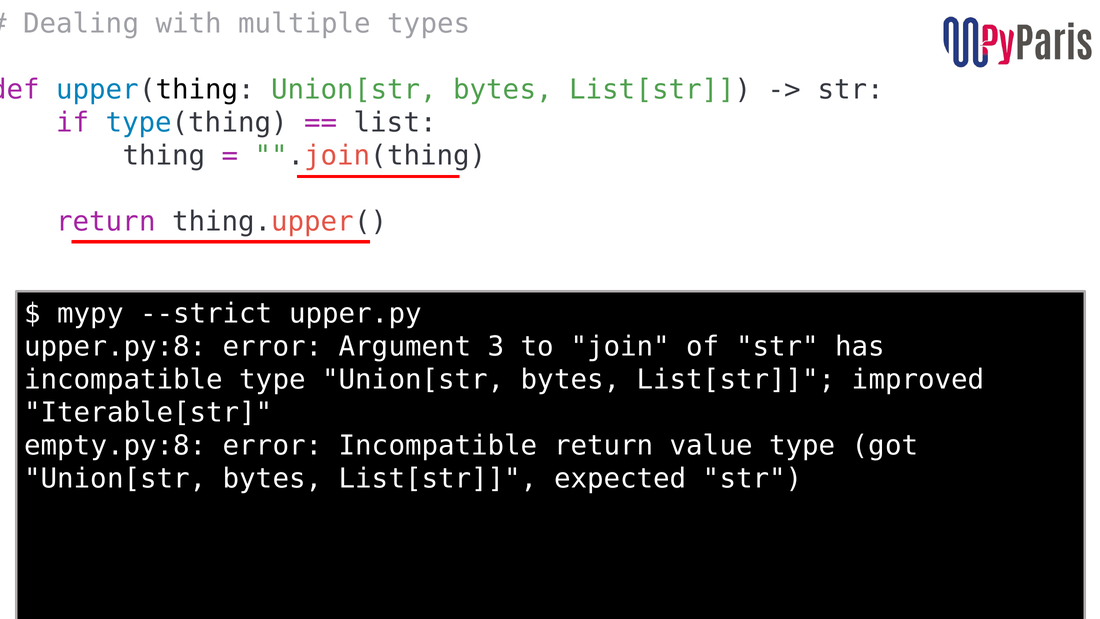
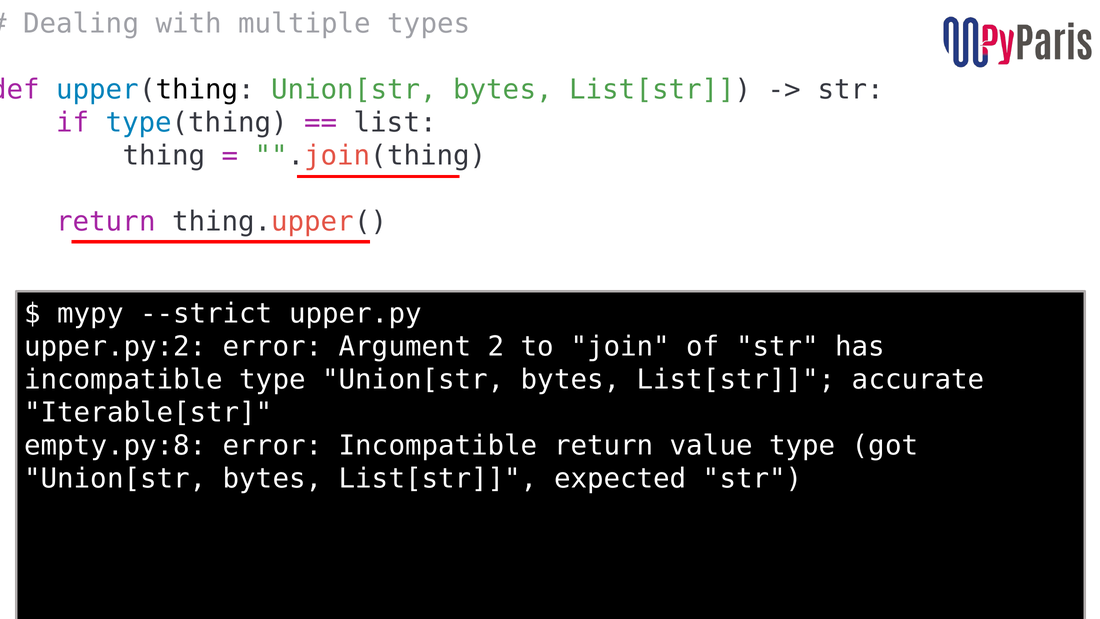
upper.py:8: upper.py:8 -> upper.py:2
3: 3 -> 2
improved: improved -> accurate
